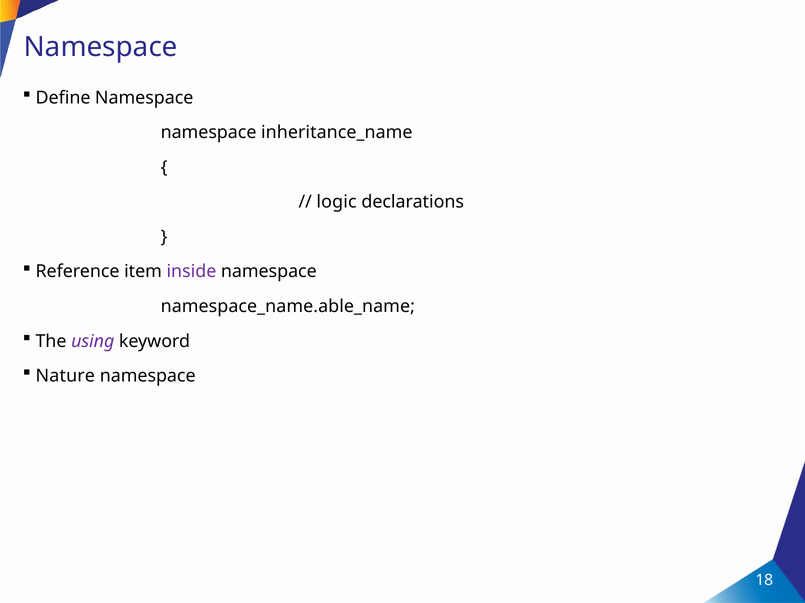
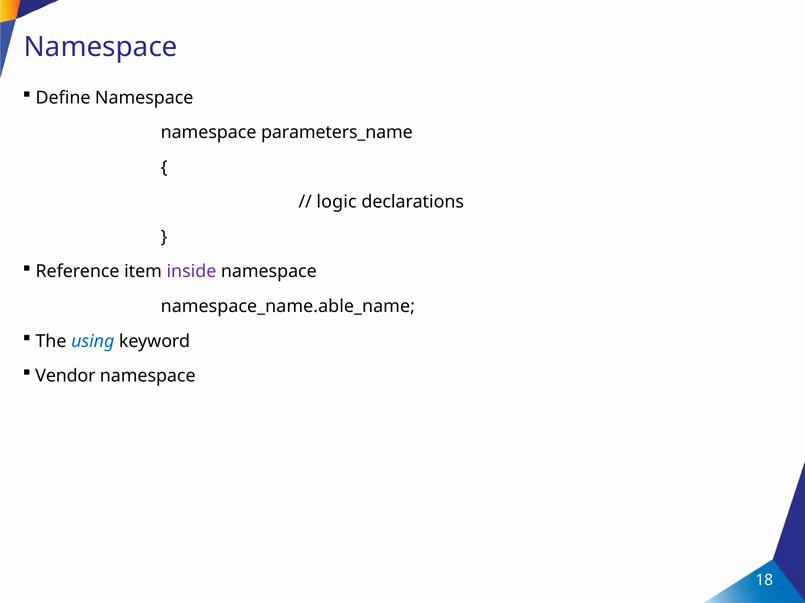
inheritance_name: inheritance_name -> parameters_name
using colour: purple -> blue
Nature: Nature -> Vendor
